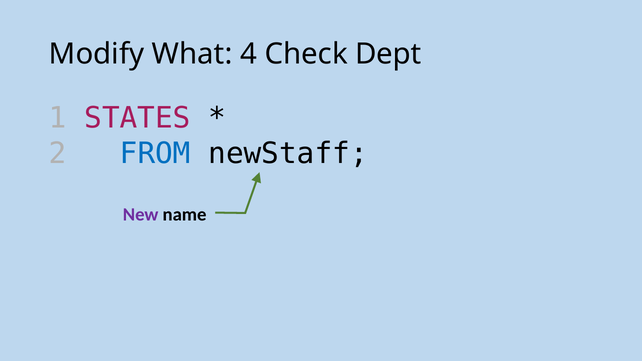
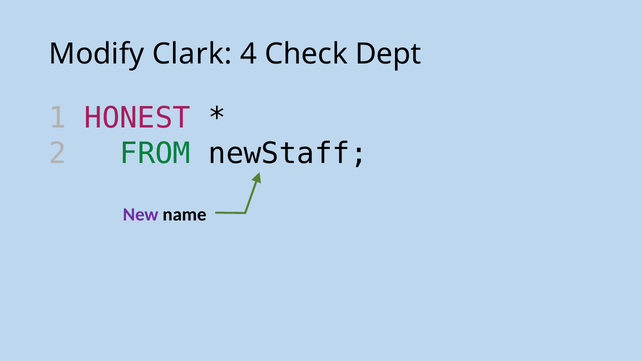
What: What -> Clark
STATES: STATES -> HONEST
FROM colour: blue -> green
